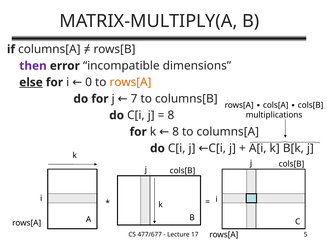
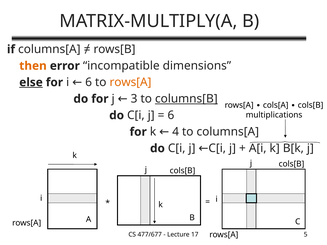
then colour: purple -> orange
i 0: 0 -> 6
7: 7 -> 3
columns[B underline: none -> present
8 at (171, 115): 8 -> 6
k 8: 8 -> 4
